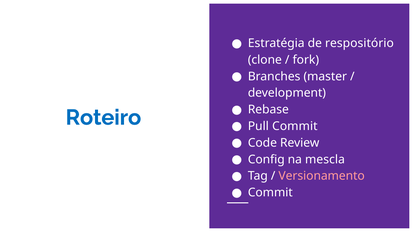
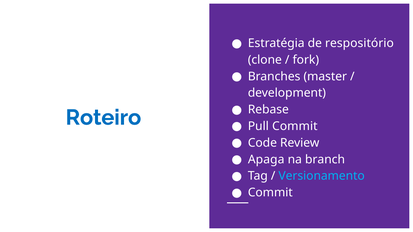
Config: Config -> Apaga
mescla: mescla -> branch
Versionamento colour: pink -> light blue
